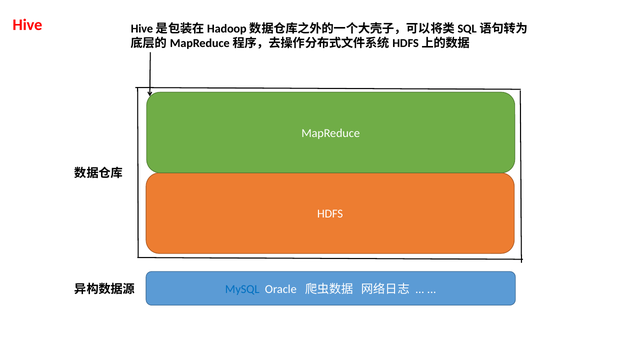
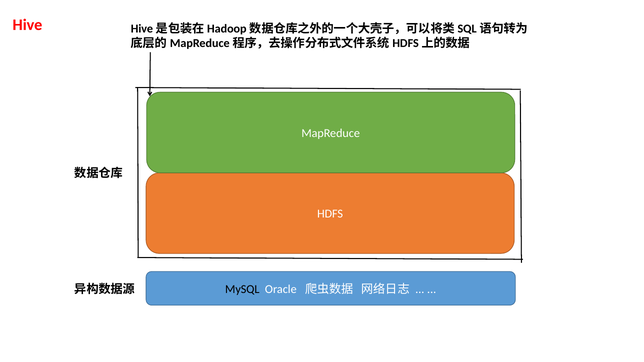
MySQL colour: blue -> black
